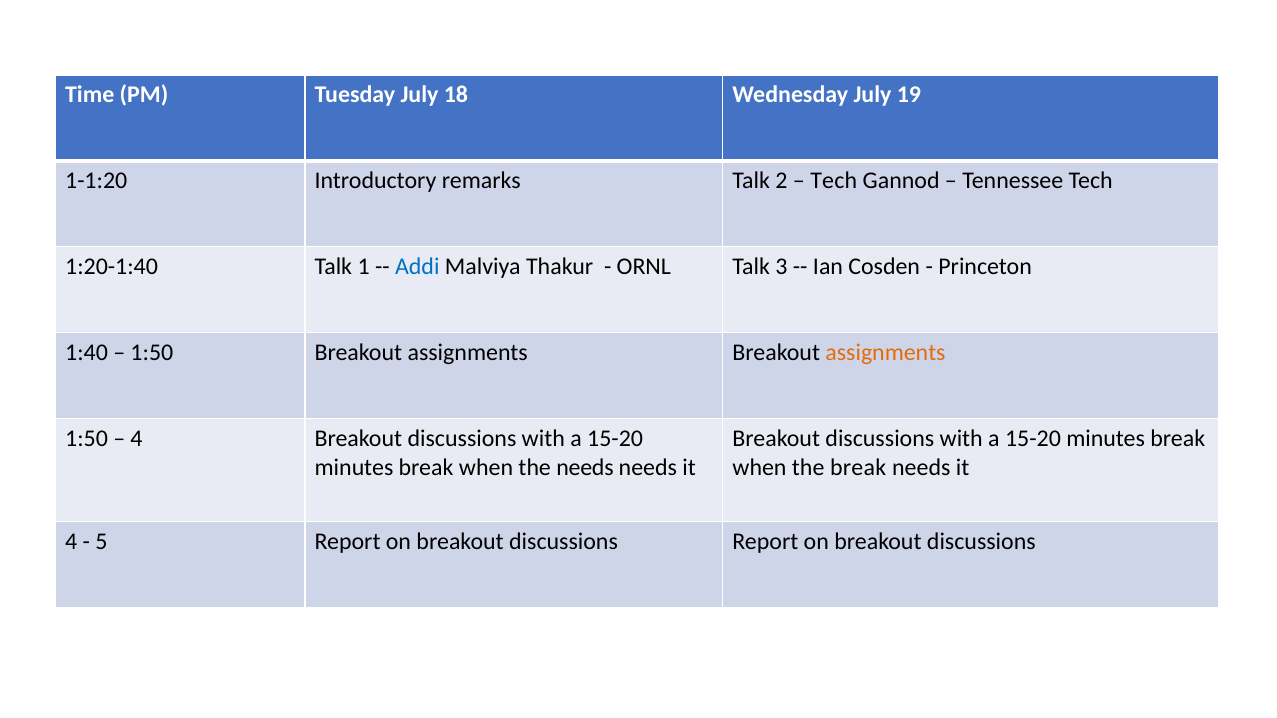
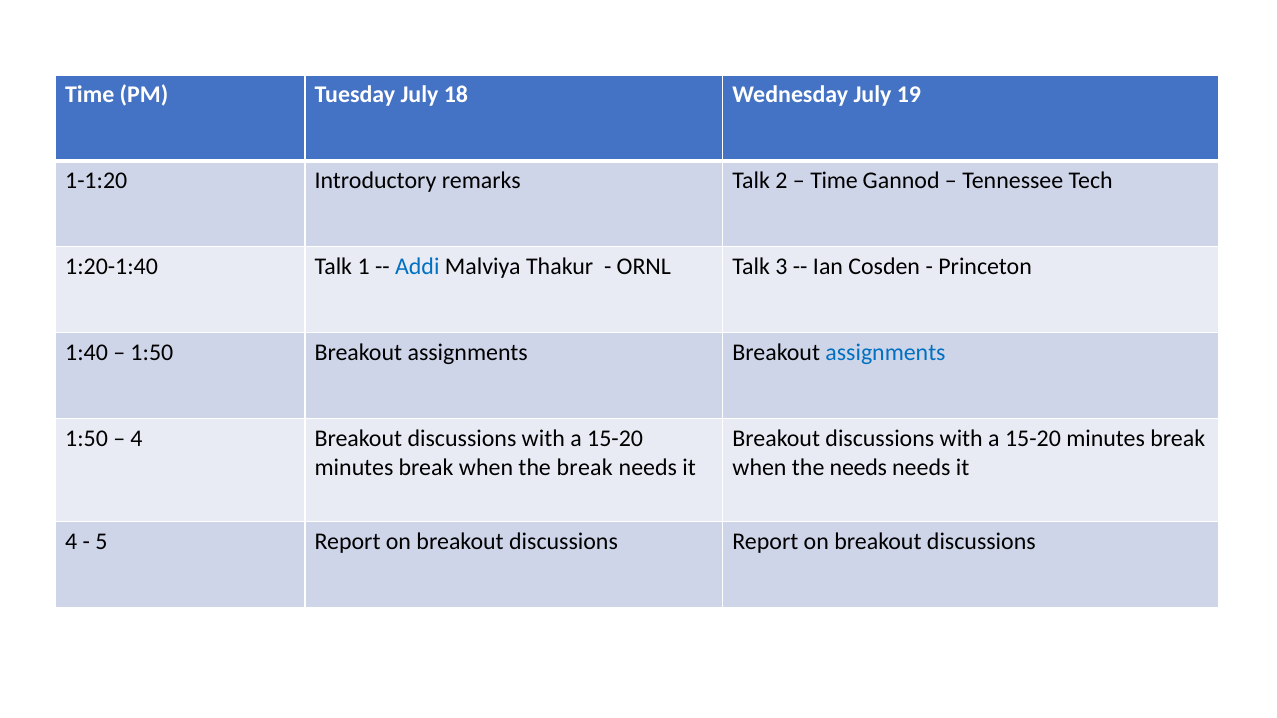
Tech at (834, 181): Tech -> Time
assignments at (886, 353) colour: orange -> blue
the needs: needs -> break
the break: break -> needs
